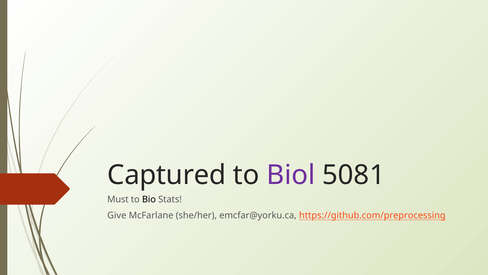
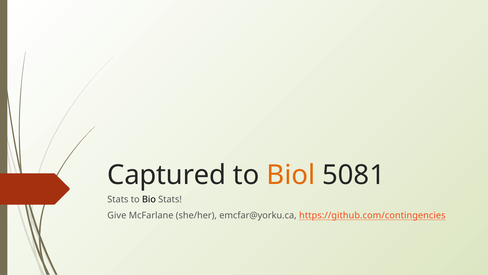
Biol colour: purple -> orange
Must at (118, 199): Must -> Stats
https://github.com/preprocessing: https://github.com/preprocessing -> https://github.com/contingencies
